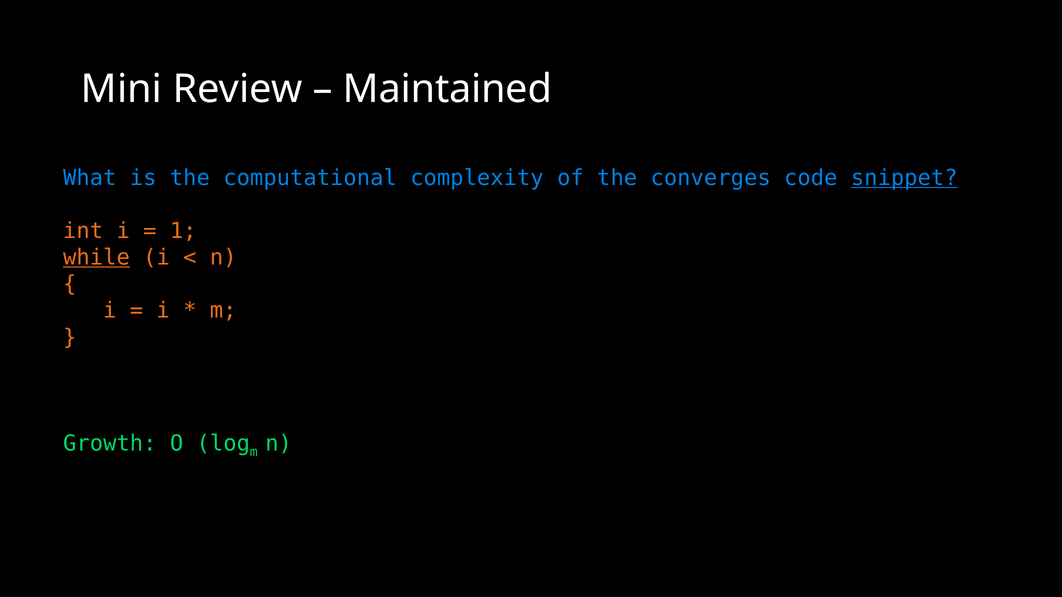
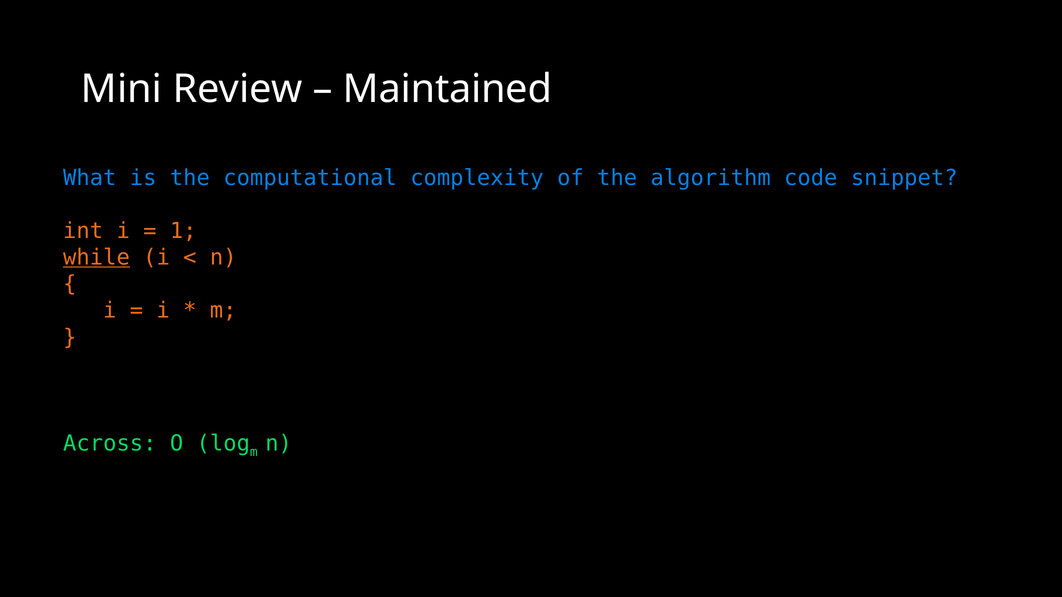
converges: converges -> algorithm
snippet underline: present -> none
Growth: Growth -> Across
